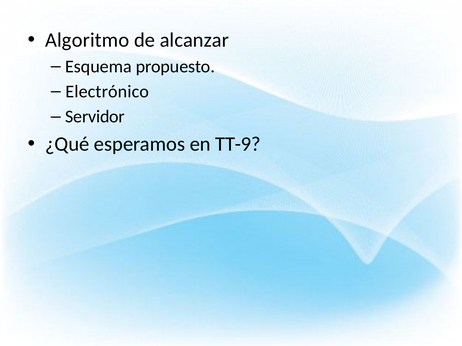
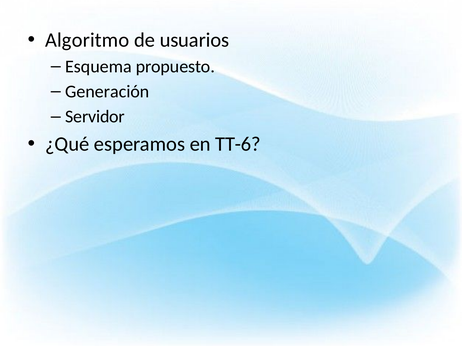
alcanzar: alcanzar -> usuarios
Electrónico: Electrónico -> Generación
TT-9: TT-9 -> TT-6
